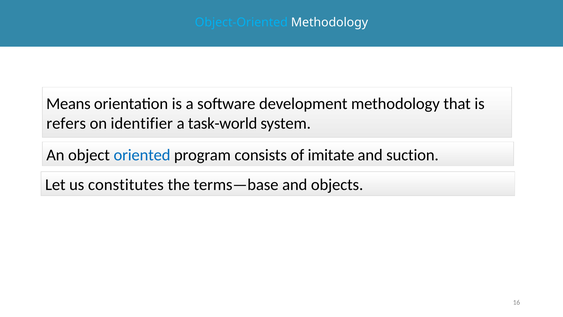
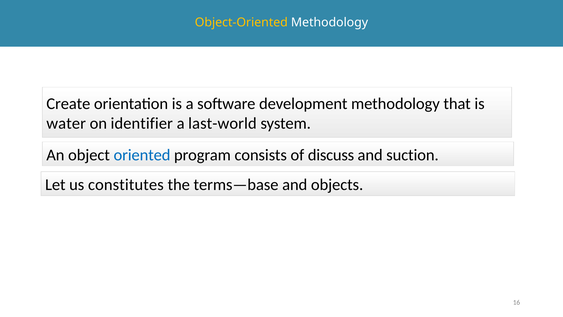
Object-Oriented colour: light blue -> yellow
Means: Means -> Create
refers: refers -> water
task-world: task-world -> last-world
imitate: imitate -> discuss
